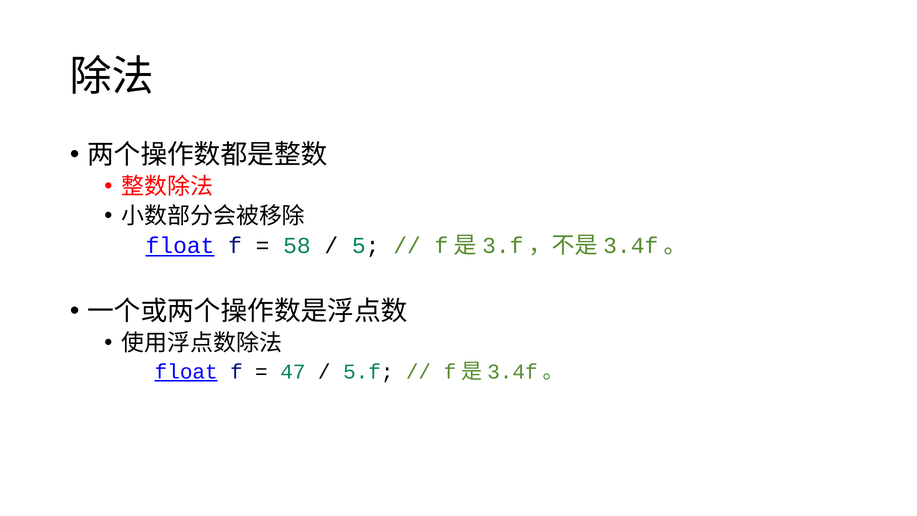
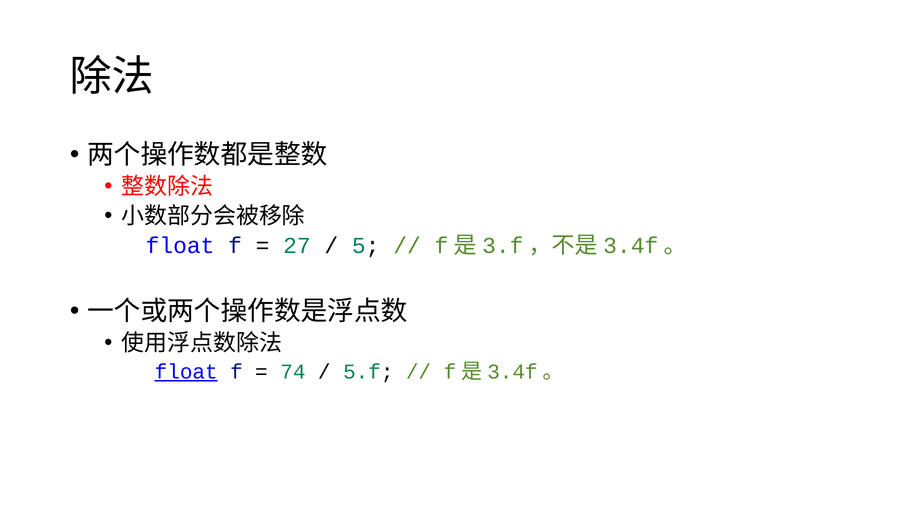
float at (180, 246) underline: present -> none
58: 58 -> 27
47: 47 -> 74
